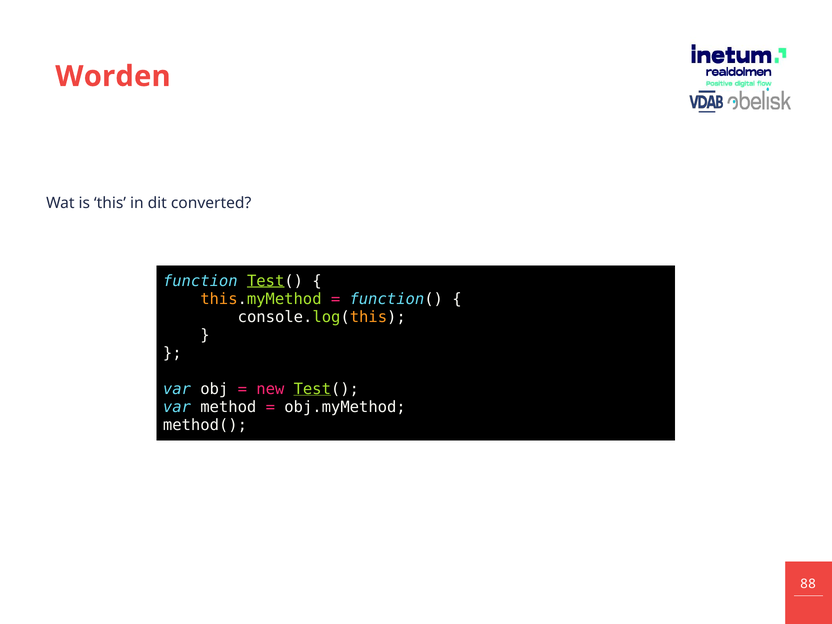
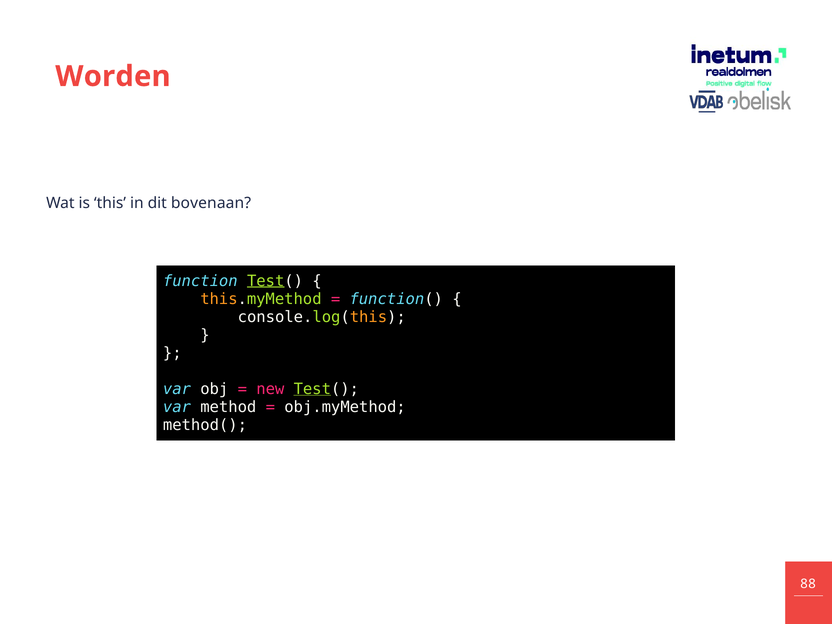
converted: converted -> bovenaan
